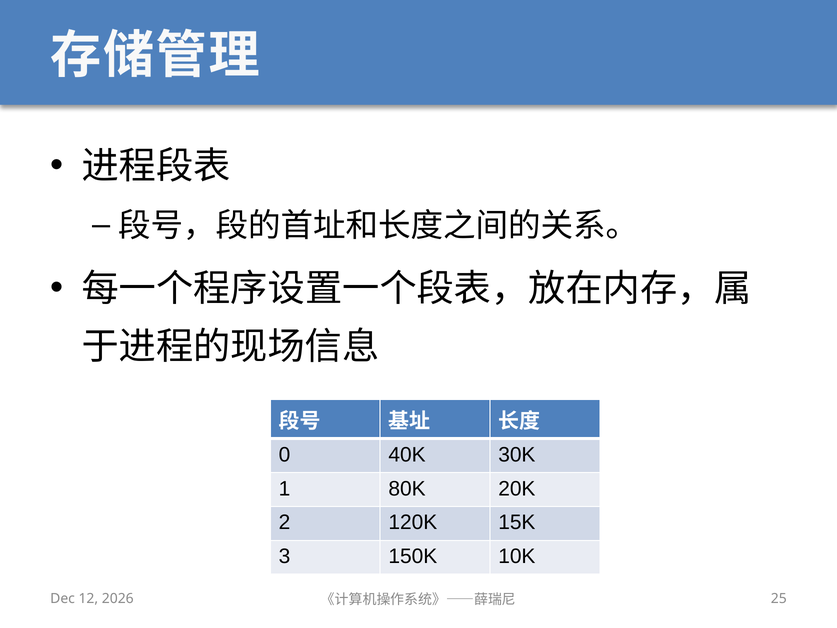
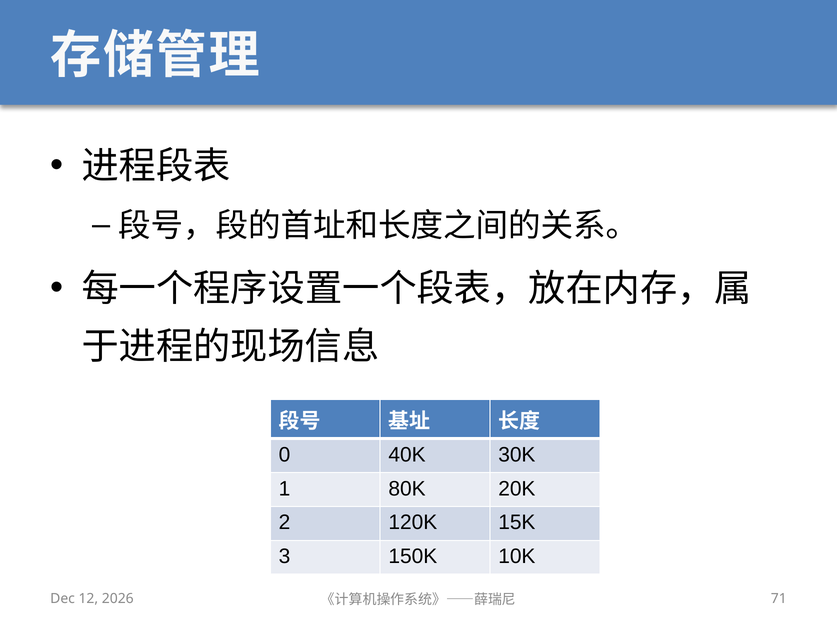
25: 25 -> 71
